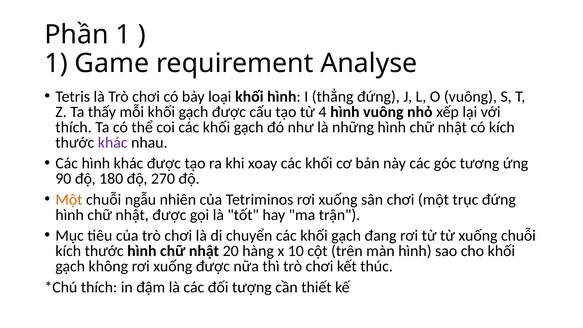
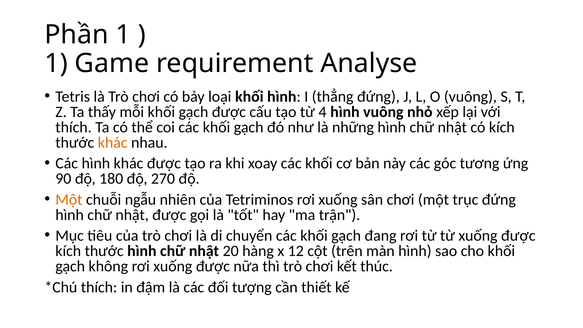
khác at (113, 143) colour: purple -> orange
từ xuống chuỗi: chuỗi -> được
10: 10 -> 12
